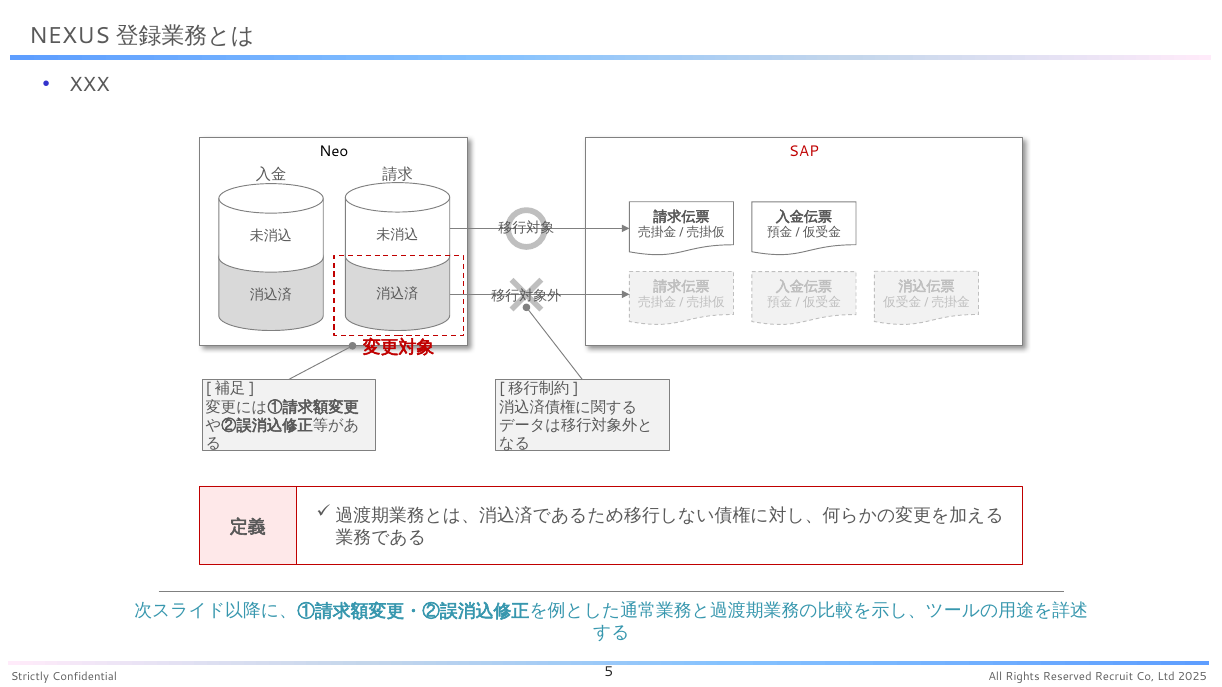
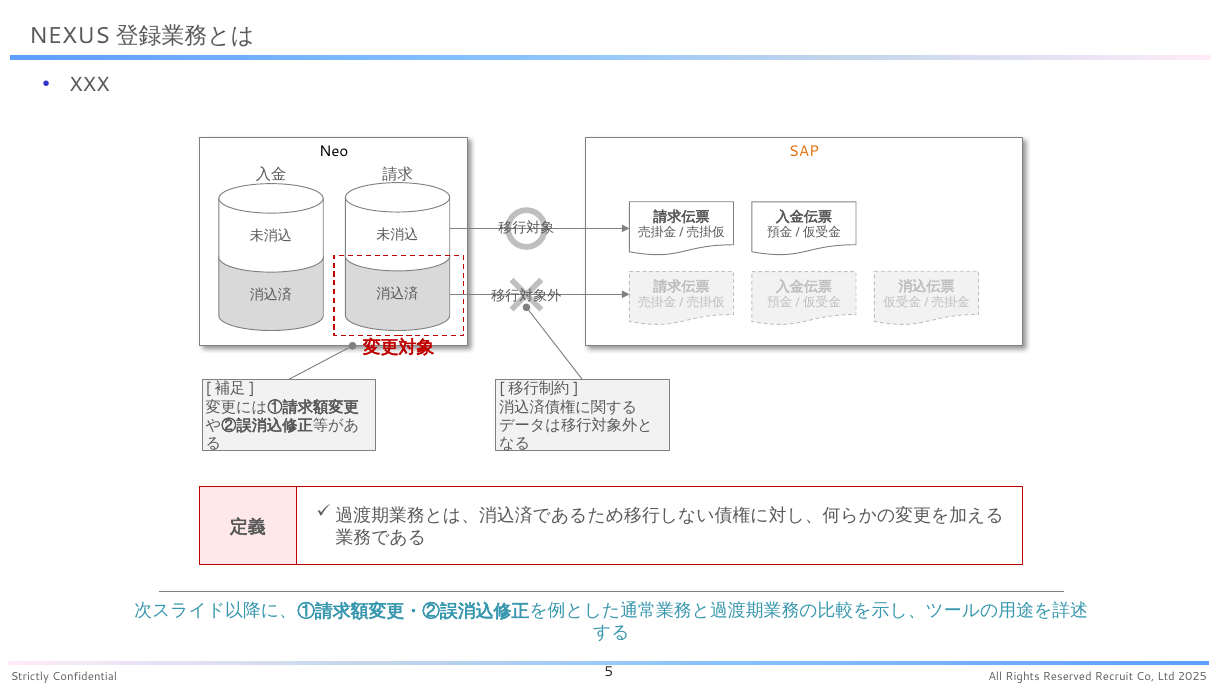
SAP colour: red -> orange
